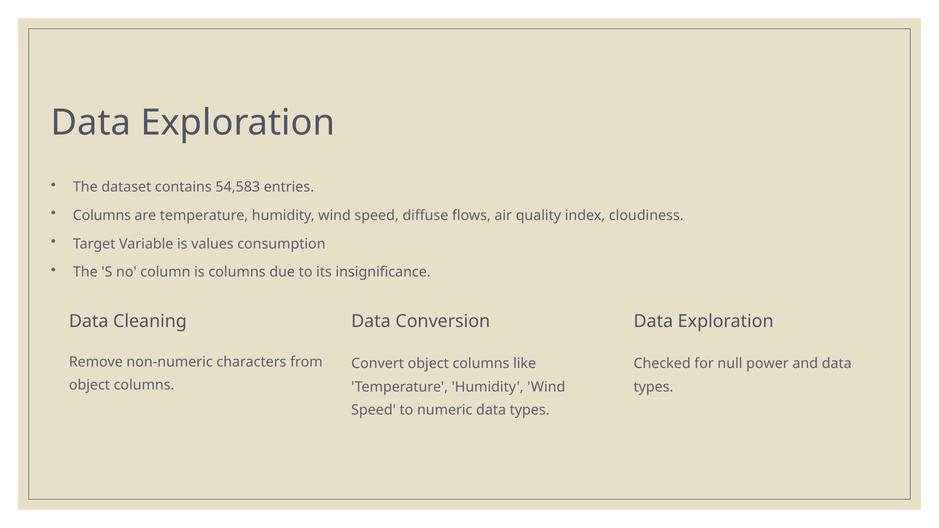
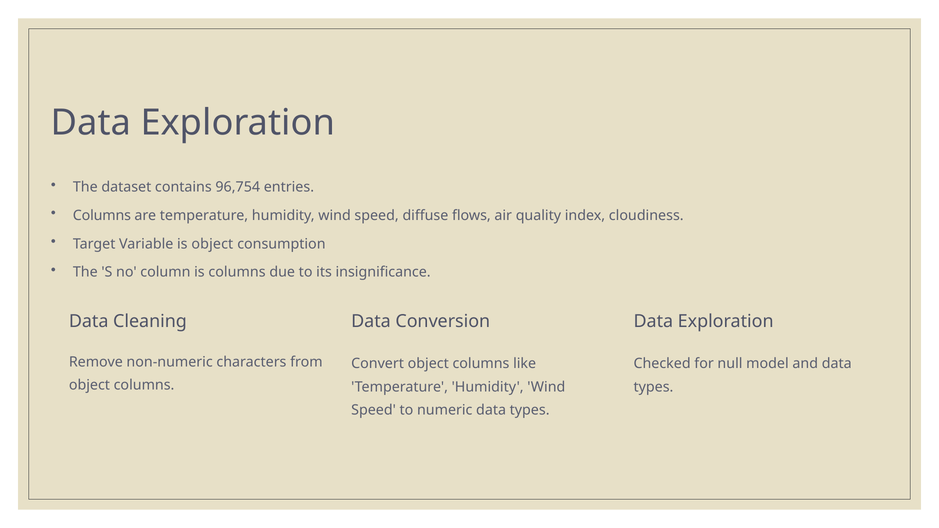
54,583: 54,583 -> 96,754
is values: values -> object
power: power -> model
